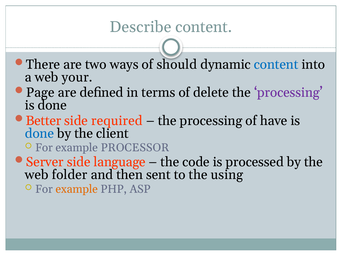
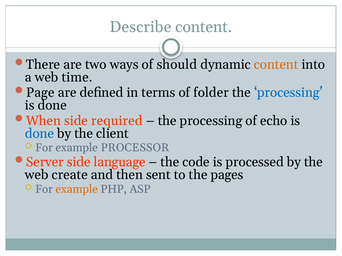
content at (276, 65) colour: blue -> orange
your: your -> time
delete: delete -> folder
processing at (288, 93) colour: purple -> blue
Better: Better -> When
have: have -> echo
folder: folder -> create
using: using -> pages
